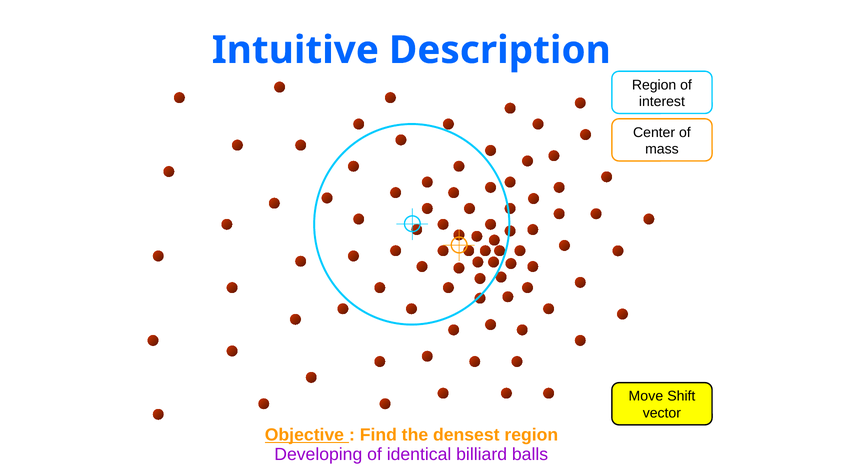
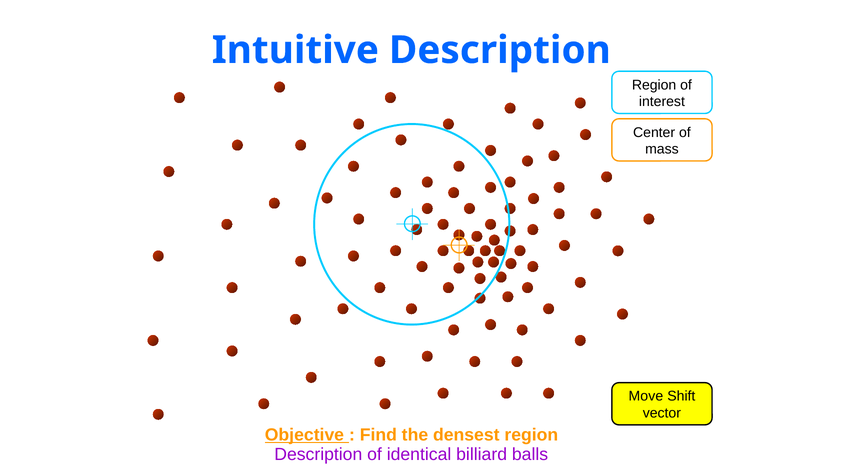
Developing at (318, 454): Developing -> Description
